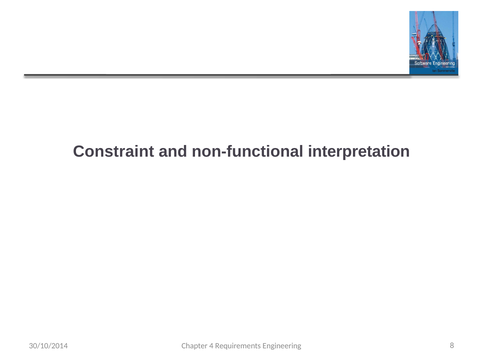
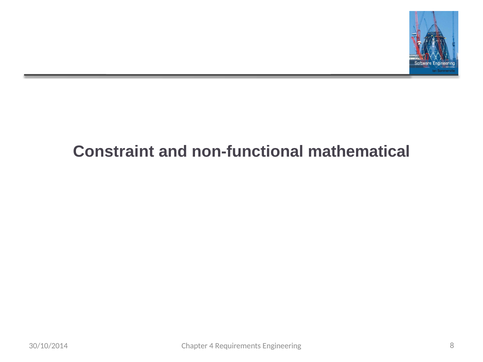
interpretation: interpretation -> mathematical
